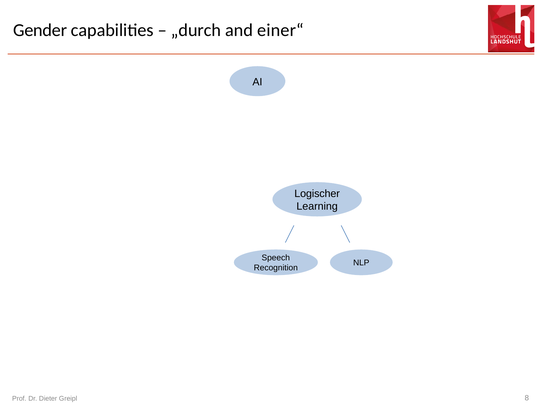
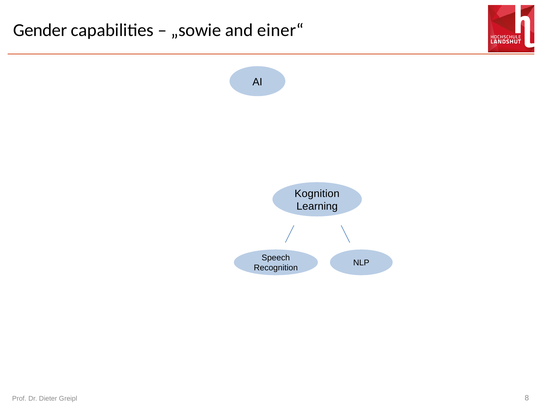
„durch: „durch -> „sowie
Logischer: Logischer -> Kognition
